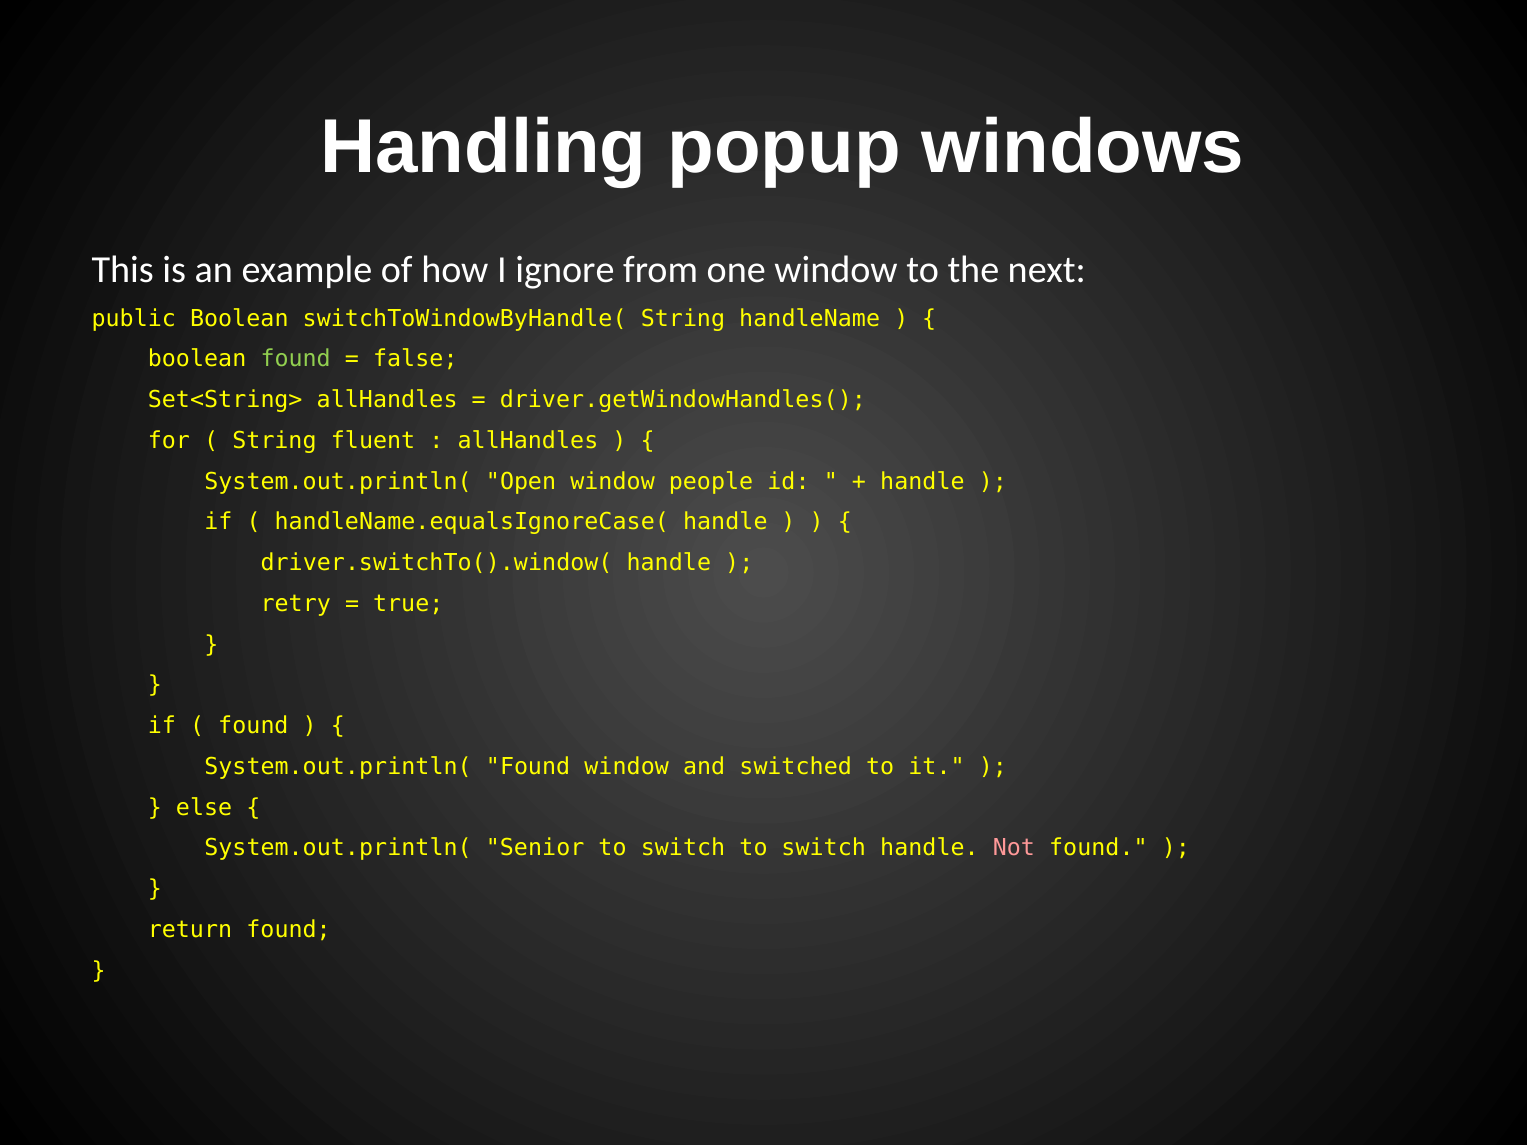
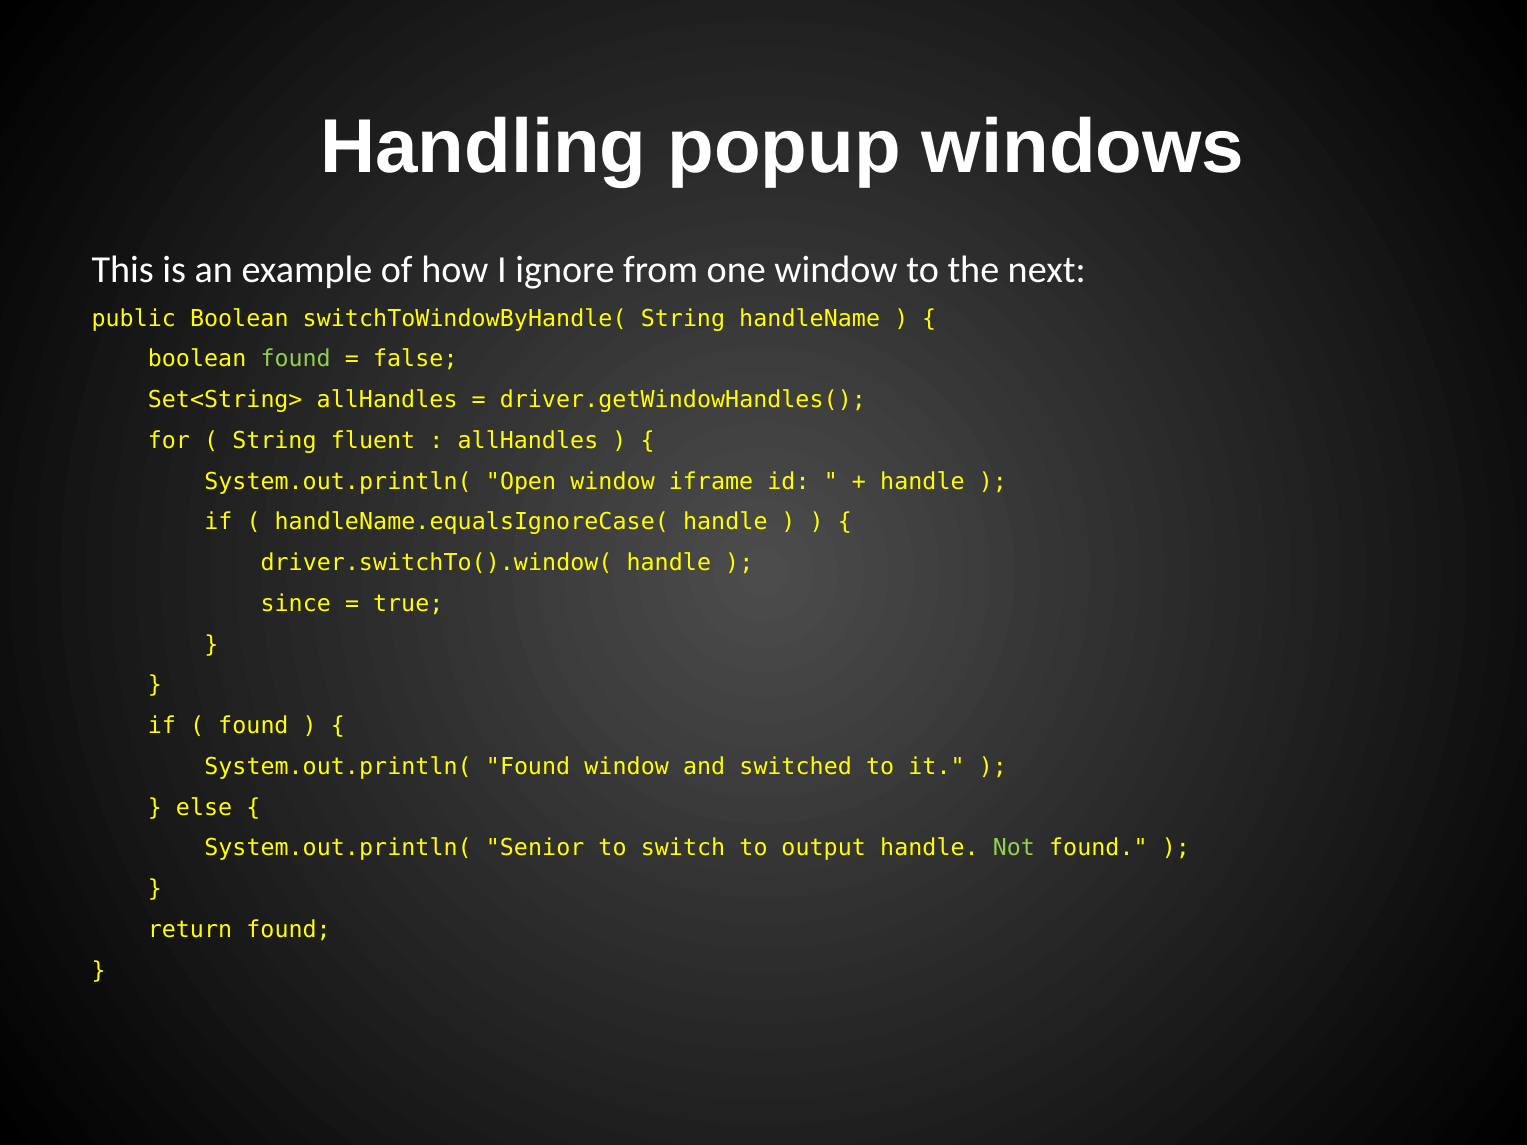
people: people -> iframe
retry: retry -> since
switch to switch: switch -> output
Not colour: pink -> light green
